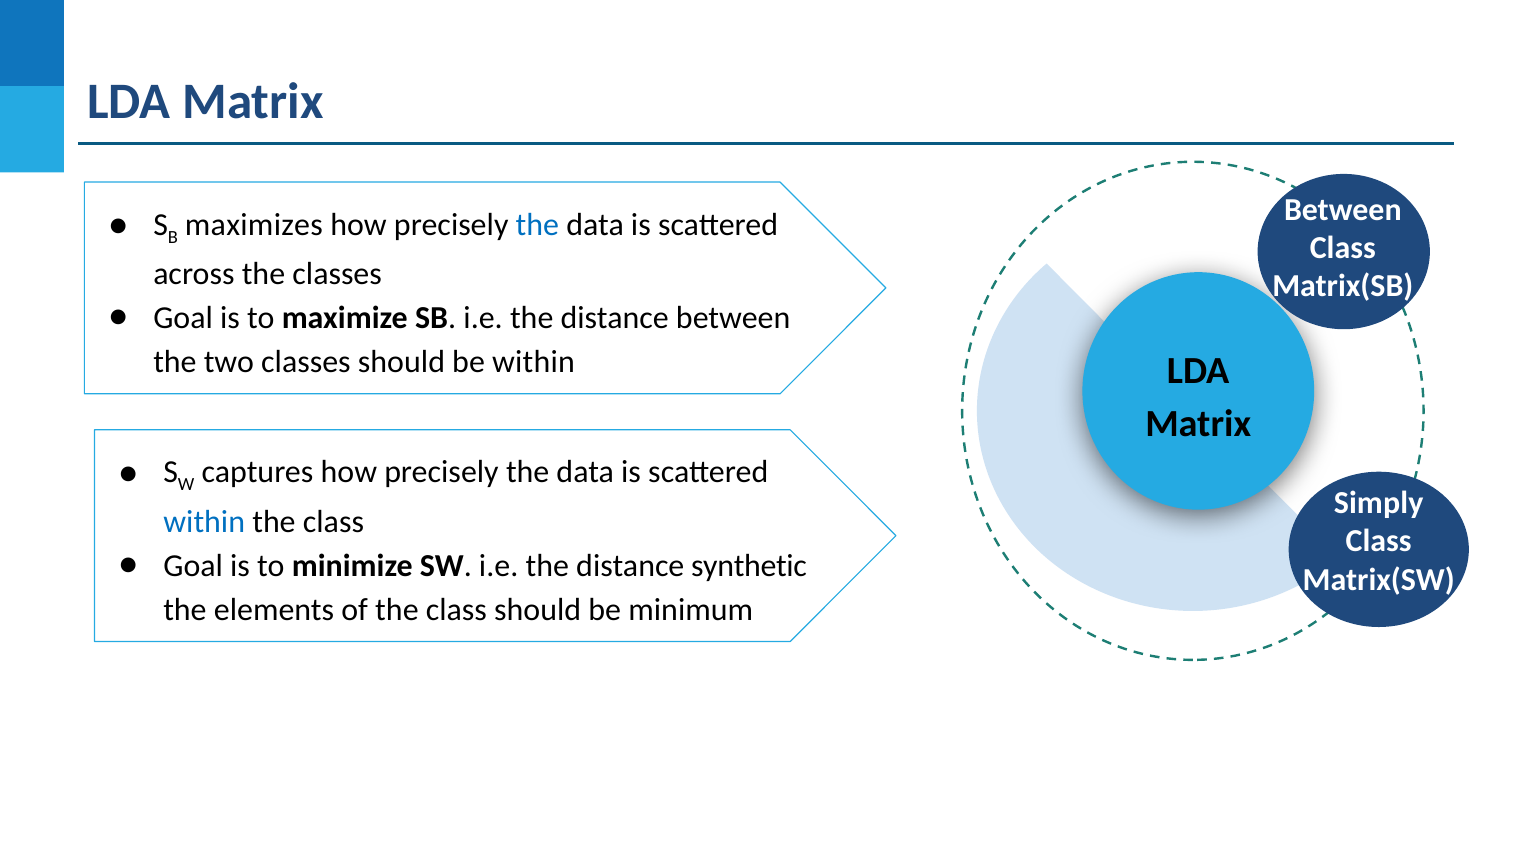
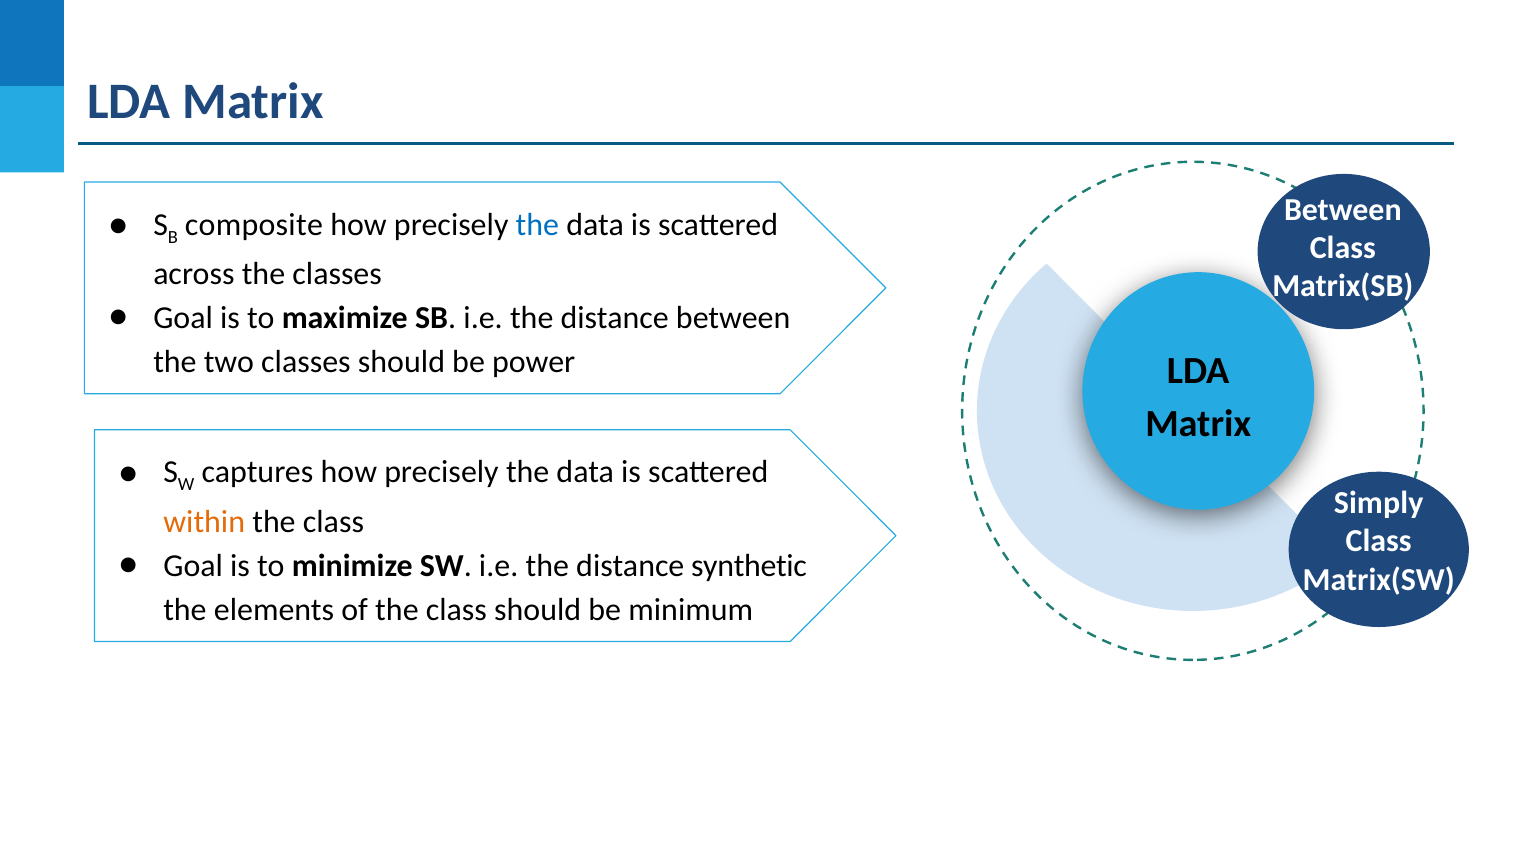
maximizes: maximizes -> composite
be within: within -> power
within at (204, 522) colour: blue -> orange
